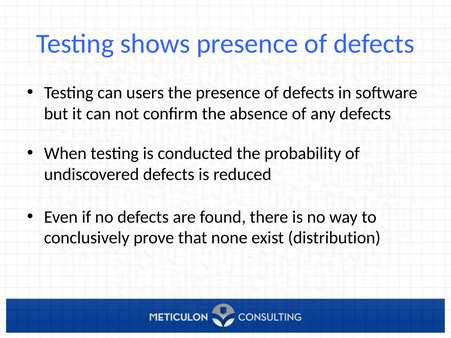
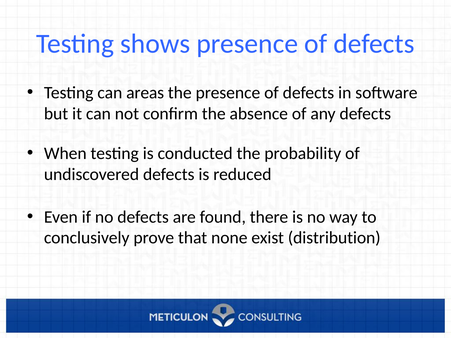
users: users -> areas
